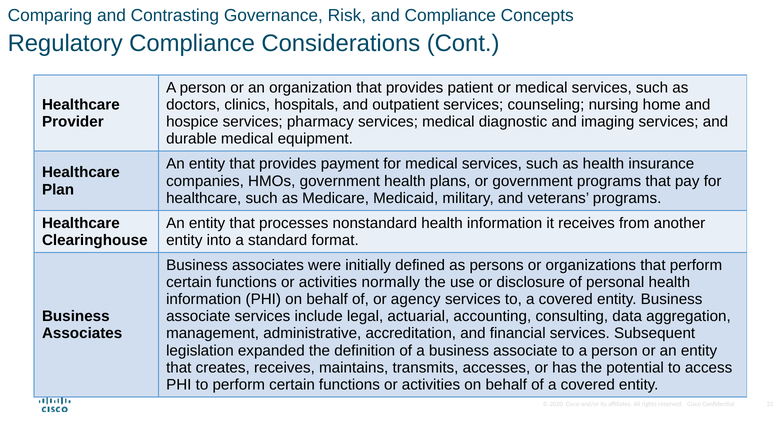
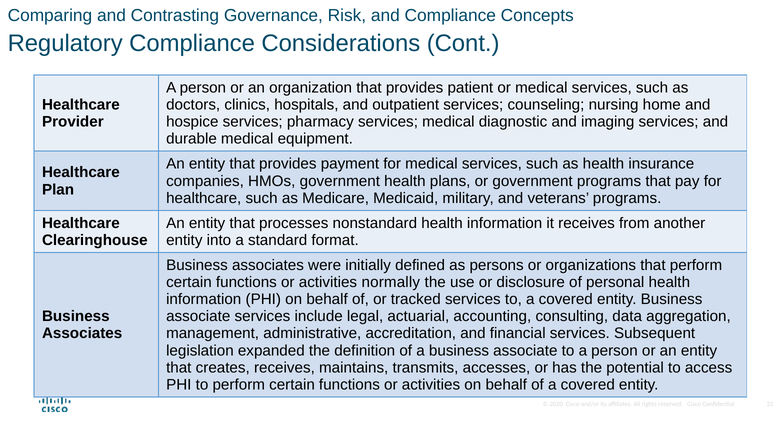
agency: agency -> tracked
